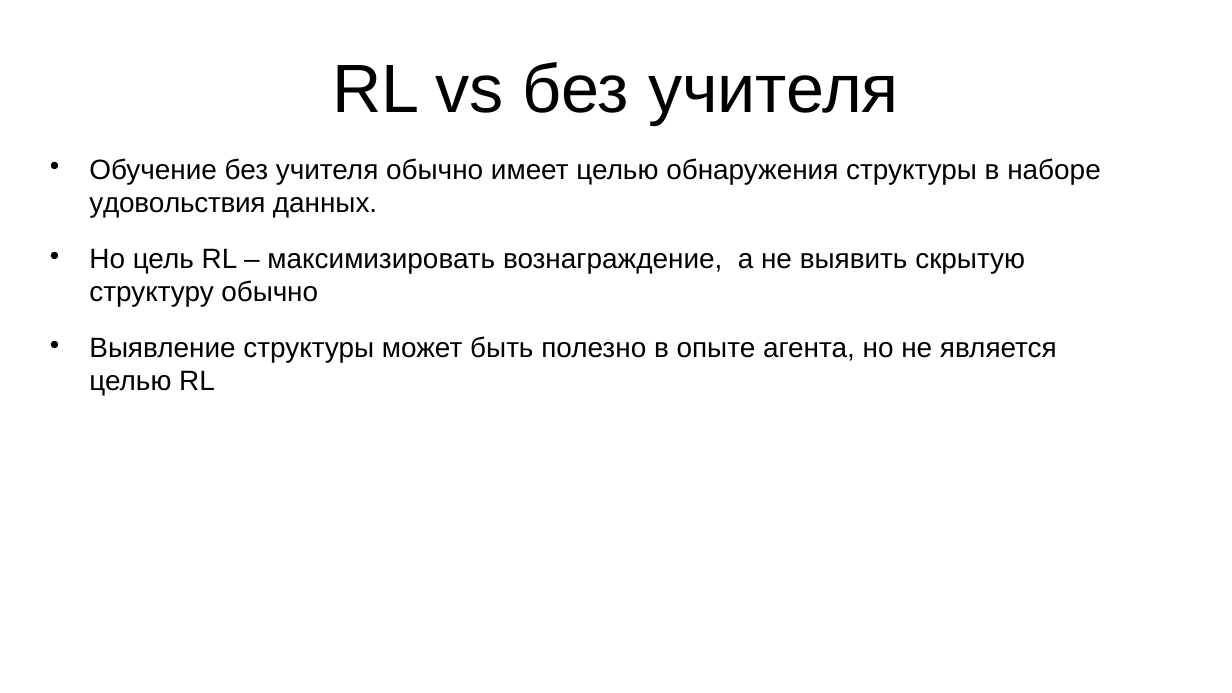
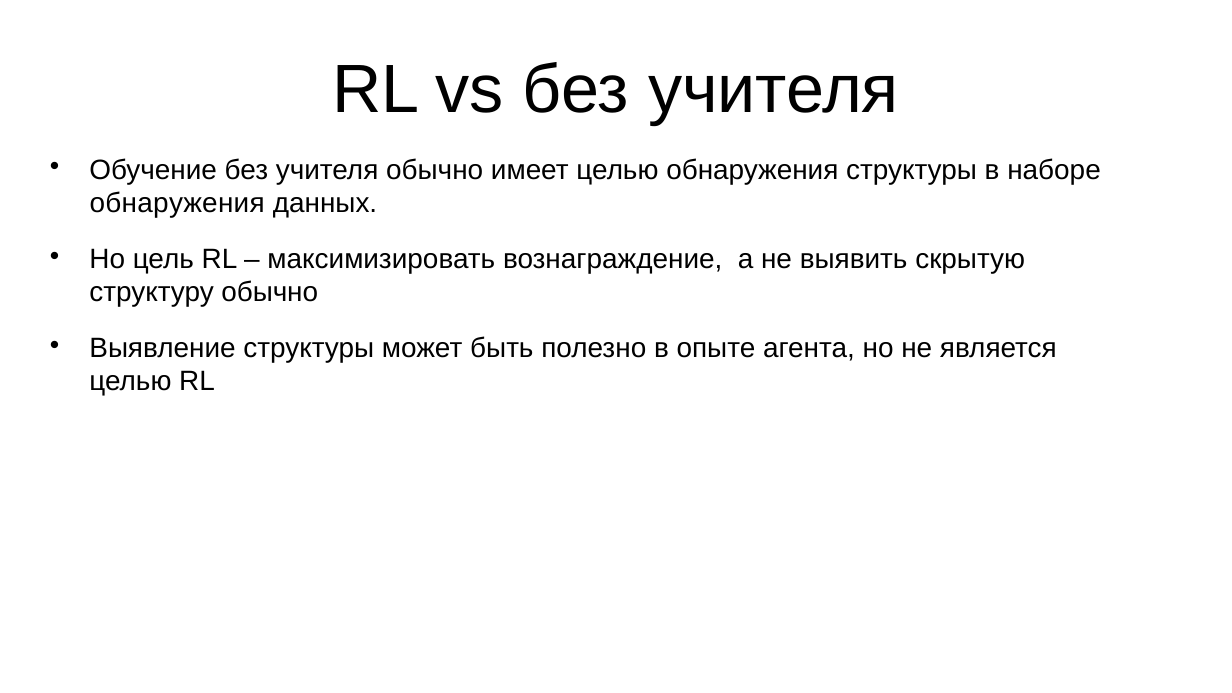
удовольствия at (177, 203): удовольствия -> обнаружения
